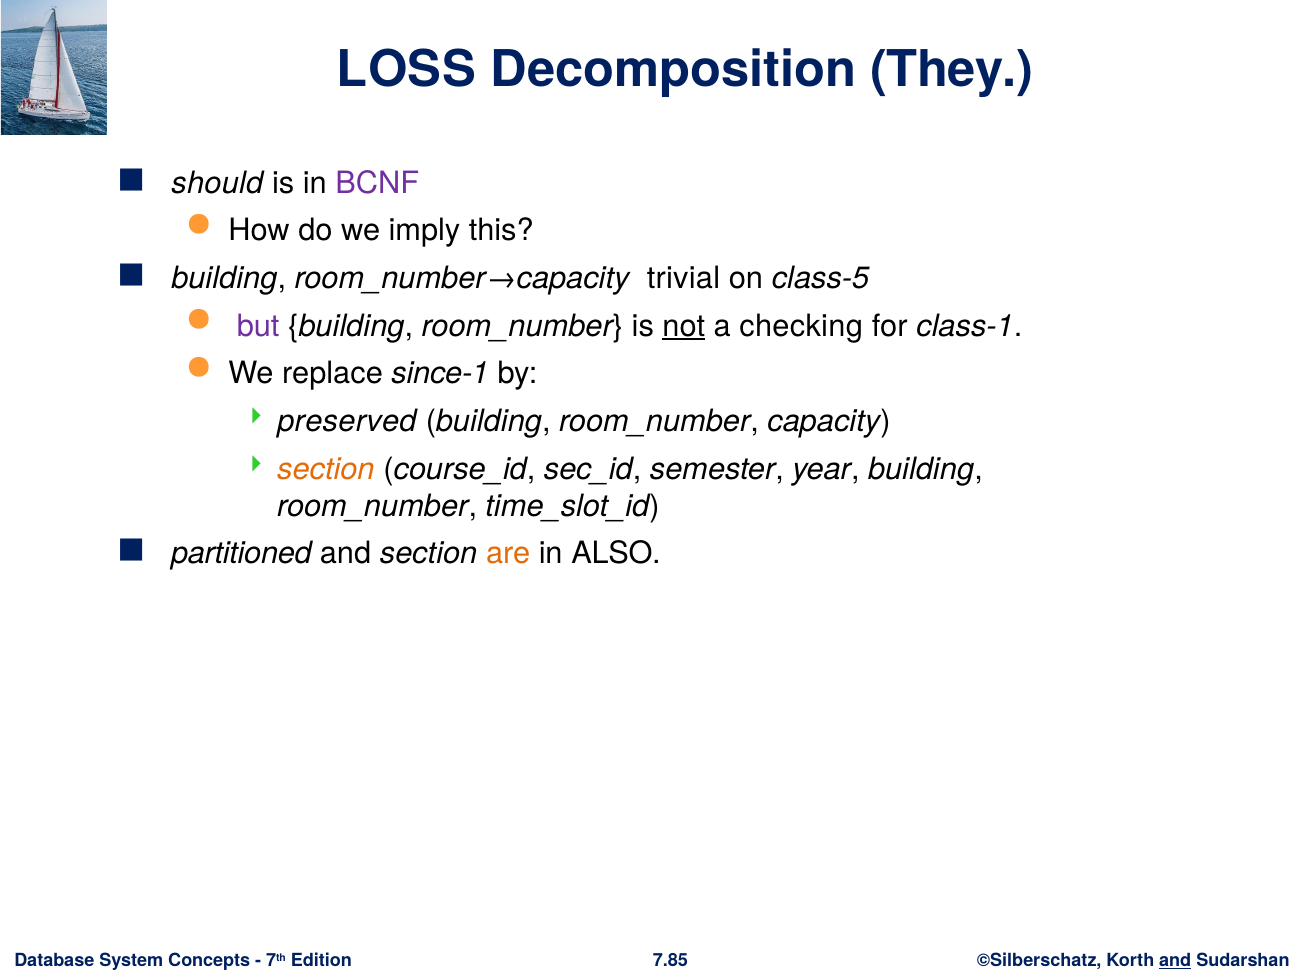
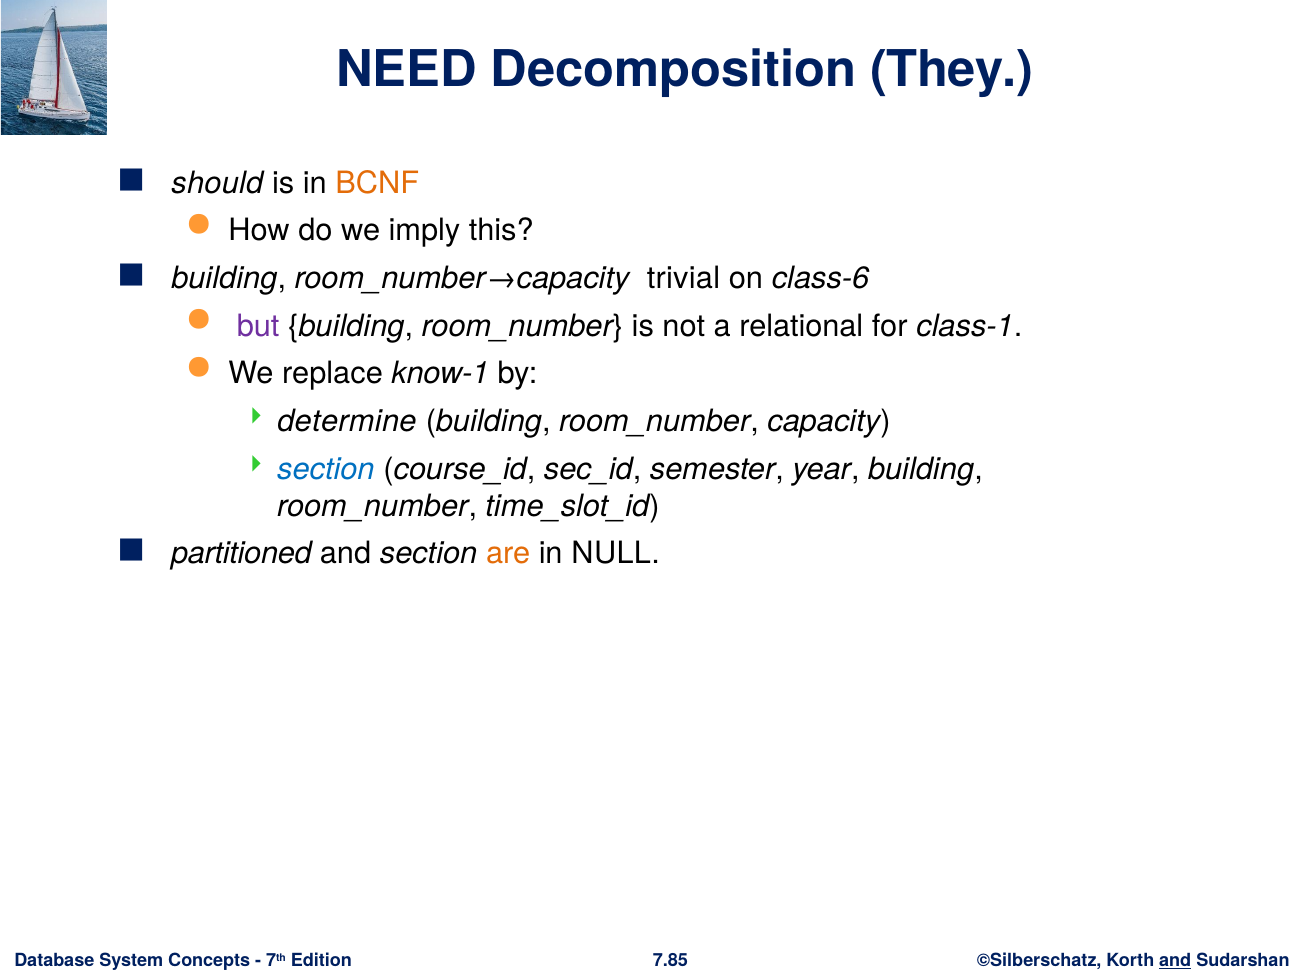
LOSS: LOSS -> NEED
BCNF colour: purple -> orange
class-5: class-5 -> class-6
not underline: present -> none
checking: checking -> relational
since-1: since-1 -> know-1
preserved: preserved -> determine
section at (326, 469) colour: orange -> blue
ALSO: ALSO -> NULL
